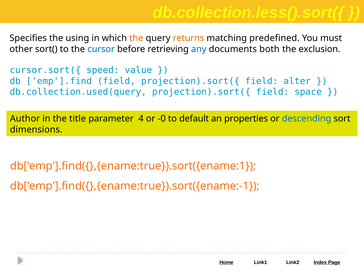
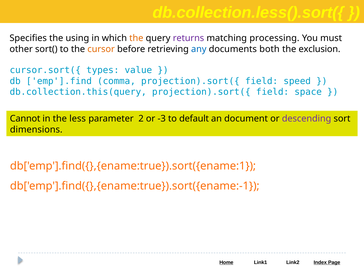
returns colour: orange -> purple
predefined: predefined -> processing
cursor colour: blue -> orange
speed: speed -> types
emp'].find field: field -> comma
alter: alter -> speed
db.collection.used(query: db.collection.used(query -> db.collection.this(query
Author: Author -> Cannot
title: title -> less
4: 4 -> 2
-0: -0 -> -3
properties: properties -> document
descending colour: blue -> purple
